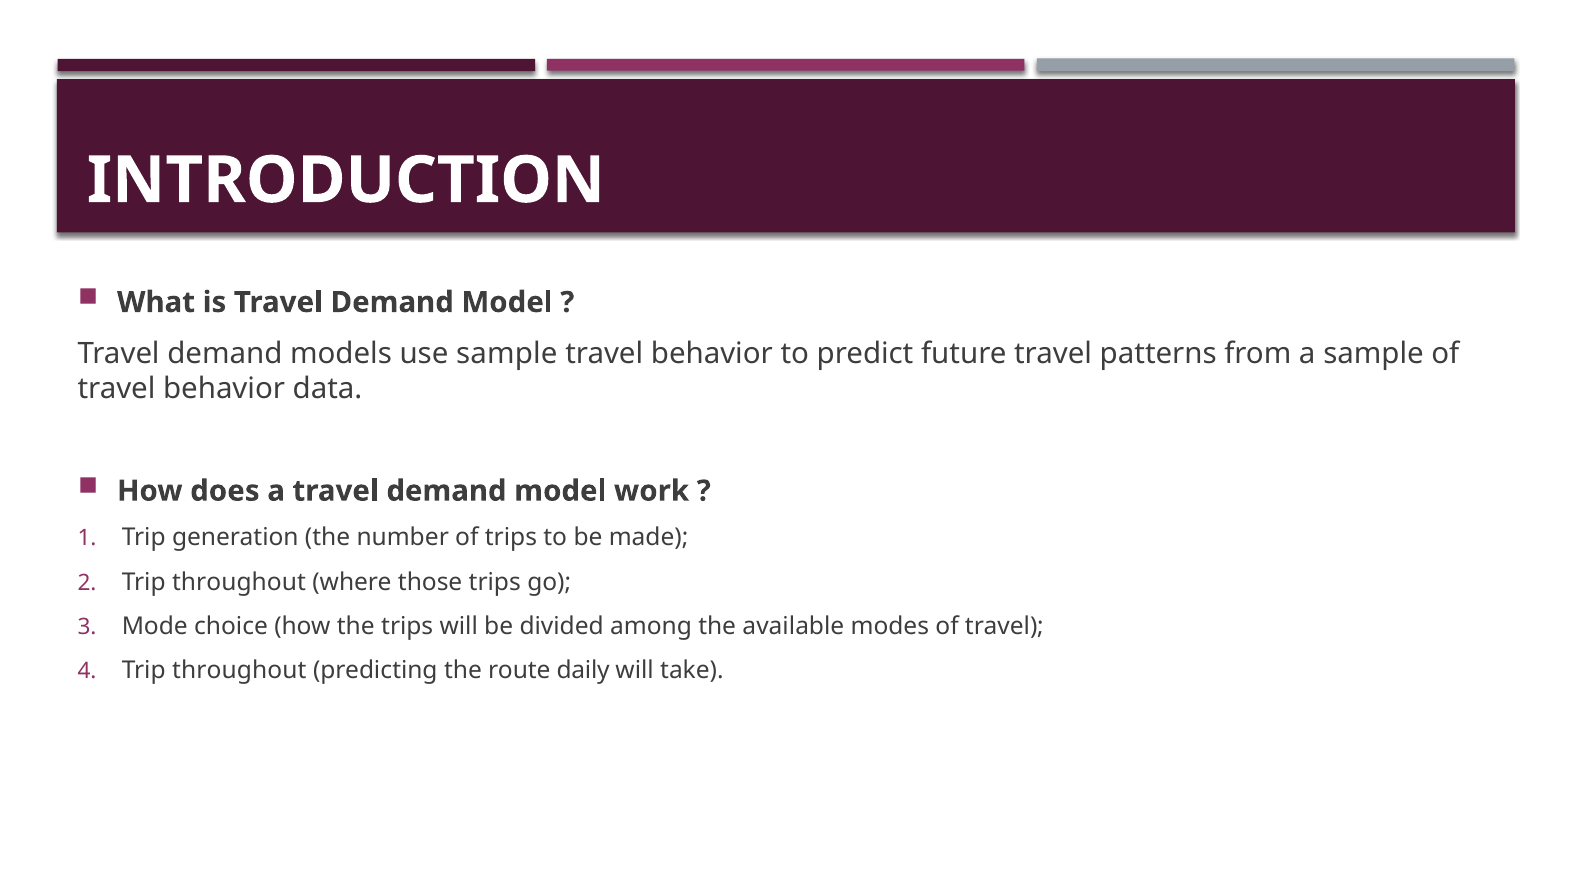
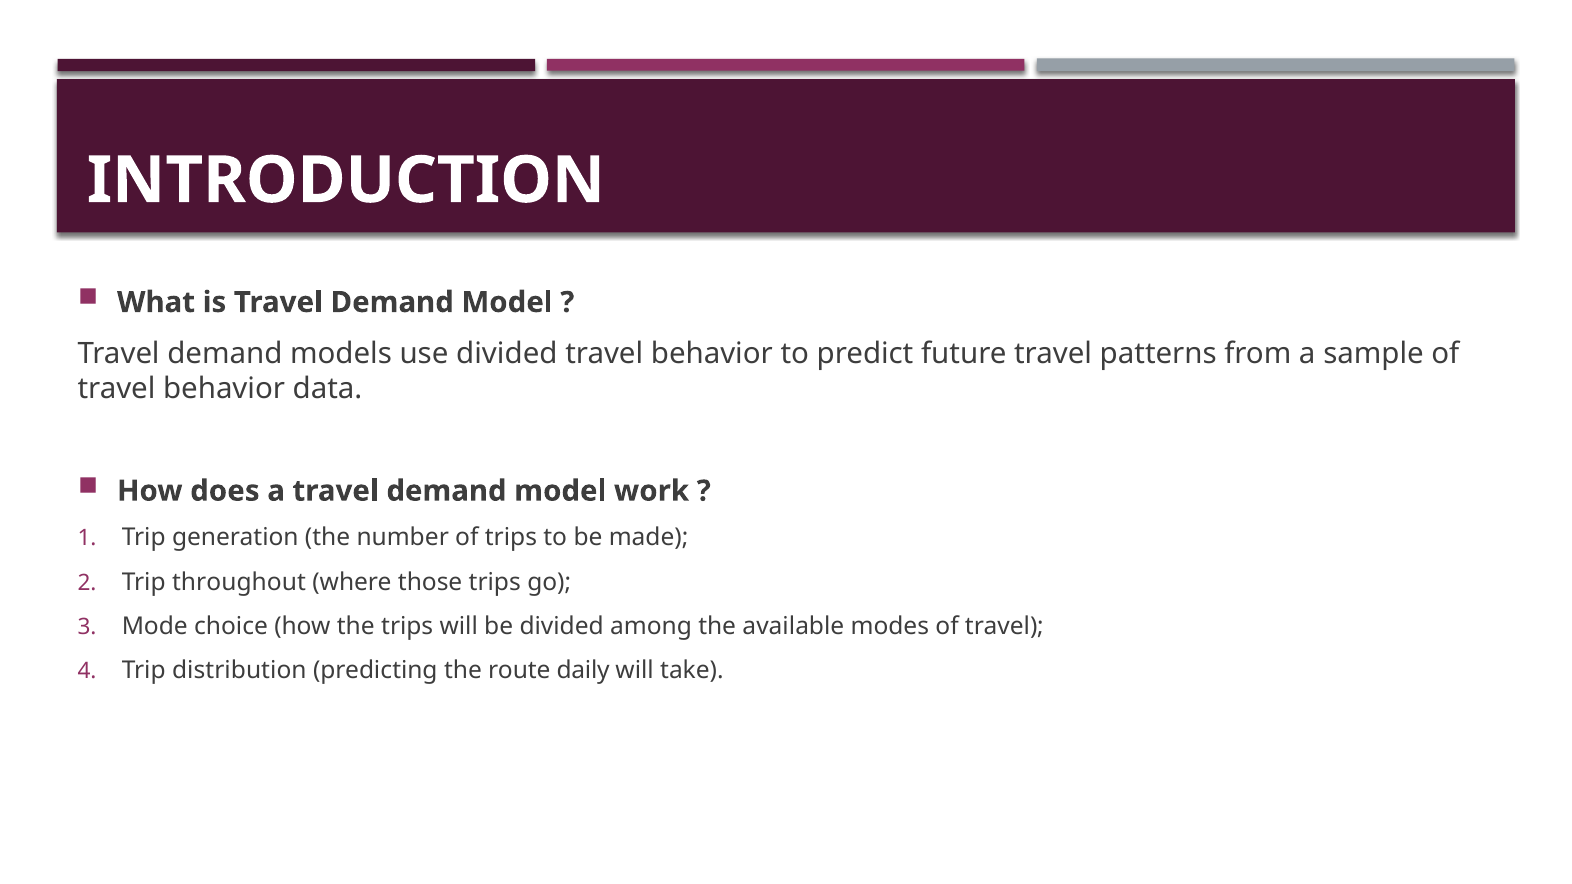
use sample: sample -> divided
throughout at (239, 671): throughout -> distribution
